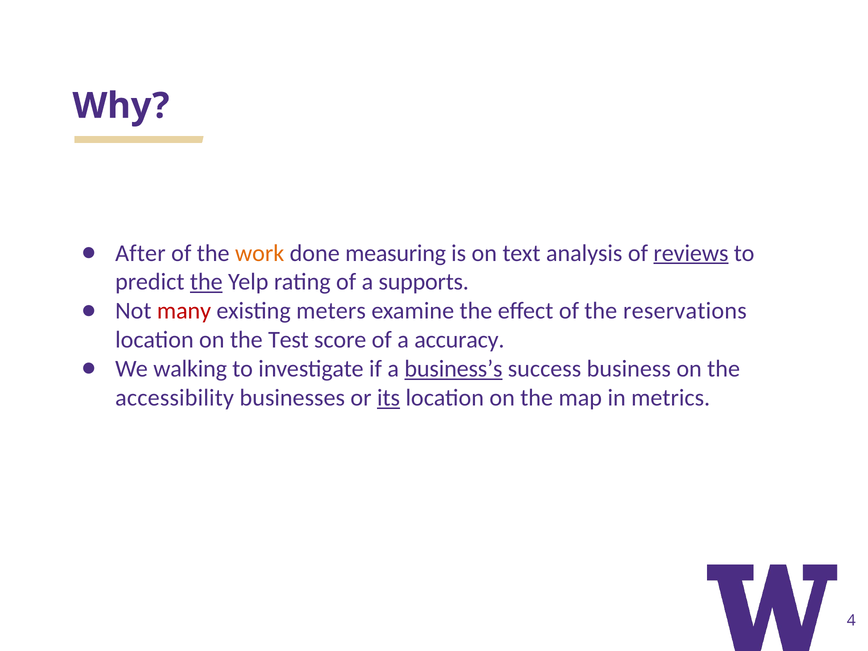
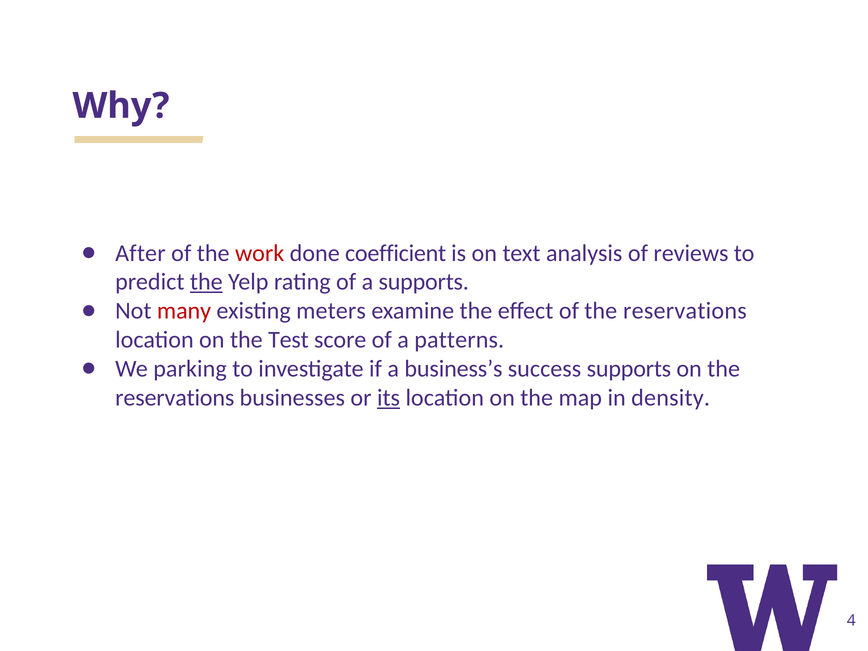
work colour: orange -> red
measuring: measuring -> coefficient
reviews underline: present -> none
accuracy: accuracy -> patterns
walking: walking -> parking
business’s underline: present -> none
success business: business -> supports
accessibility at (175, 398): accessibility -> reservations
metrics: metrics -> density
